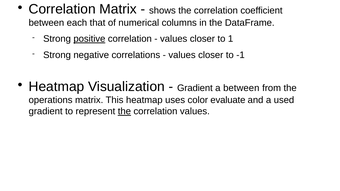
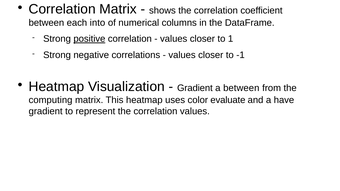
that: that -> into
operations: operations -> computing
used: used -> have
the at (124, 111) underline: present -> none
